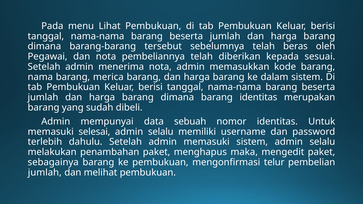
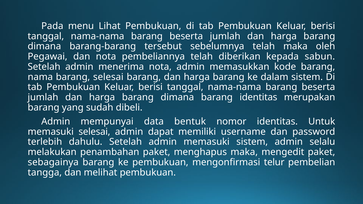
telah beras: beras -> maka
sesuai: sesuai -> sabun
barang merica: merica -> selesai
sebuah: sebuah -> bentuk
selalu at (161, 132): selalu -> dapat
jumlah at (45, 173): jumlah -> tangga
